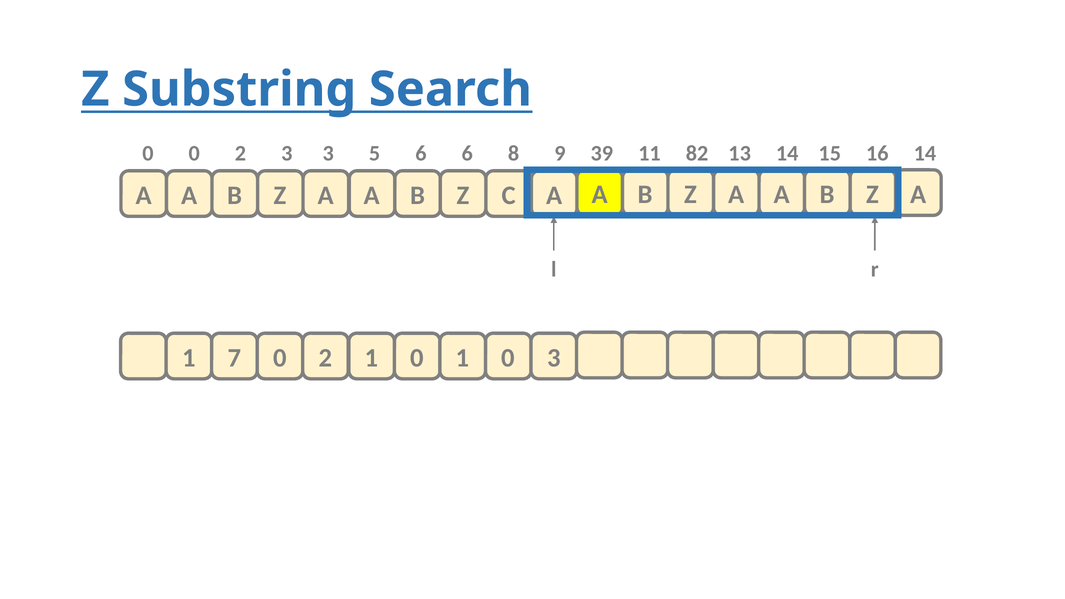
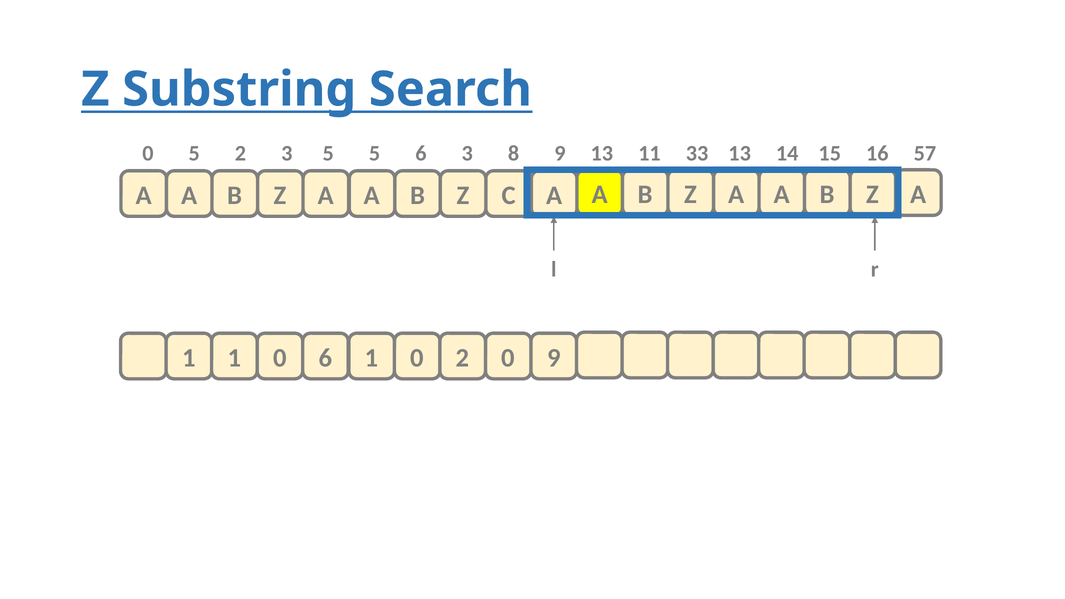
0 0: 0 -> 5
3 3: 3 -> 5
6 6: 6 -> 3
9 39: 39 -> 13
82: 82 -> 33
16 14: 14 -> 57
1 7: 7 -> 1
2 at (325, 358): 2 -> 6
0 1: 1 -> 2
0 3: 3 -> 9
